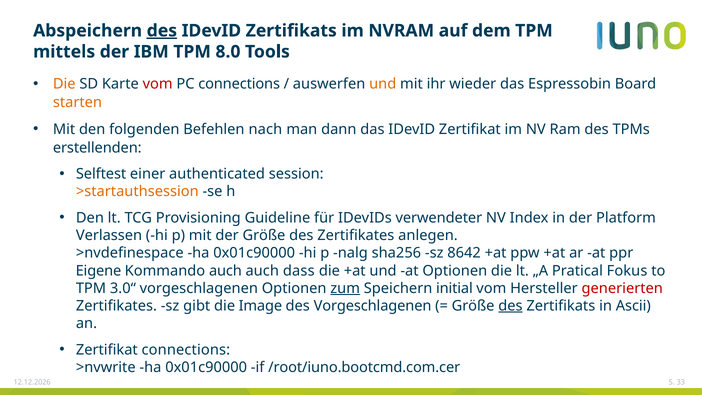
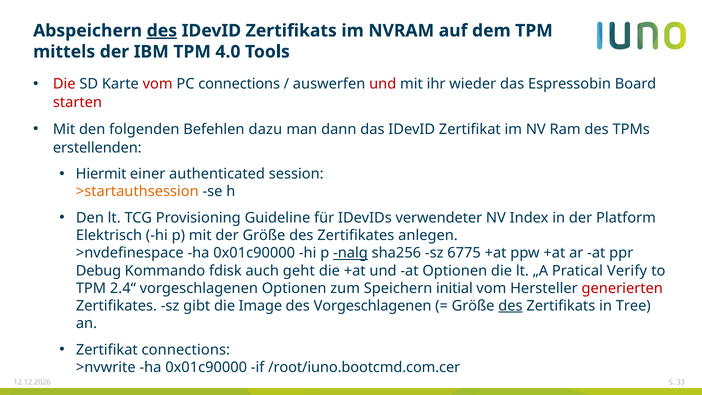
8.0: 8.0 -> 4.0
Die at (64, 84) colour: orange -> red
und at (383, 84) colour: orange -> red
starten colour: orange -> red
nach: nach -> dazu
Selftest: Selftest -> Hiermit
Verlassen: Verlassen -> Elektrisch
nalg underline: none -> present
8642: 8642 -> 6775
Eigene: Eigene -> Debug
Kommando auch: auch -> fdisk
dass: dass -> geht
Fokus: Fokus -> Verify
3.0“: 3.0“ -> 2.4“
zum underline: present -> none
Ascii: Ascii -> Tree
